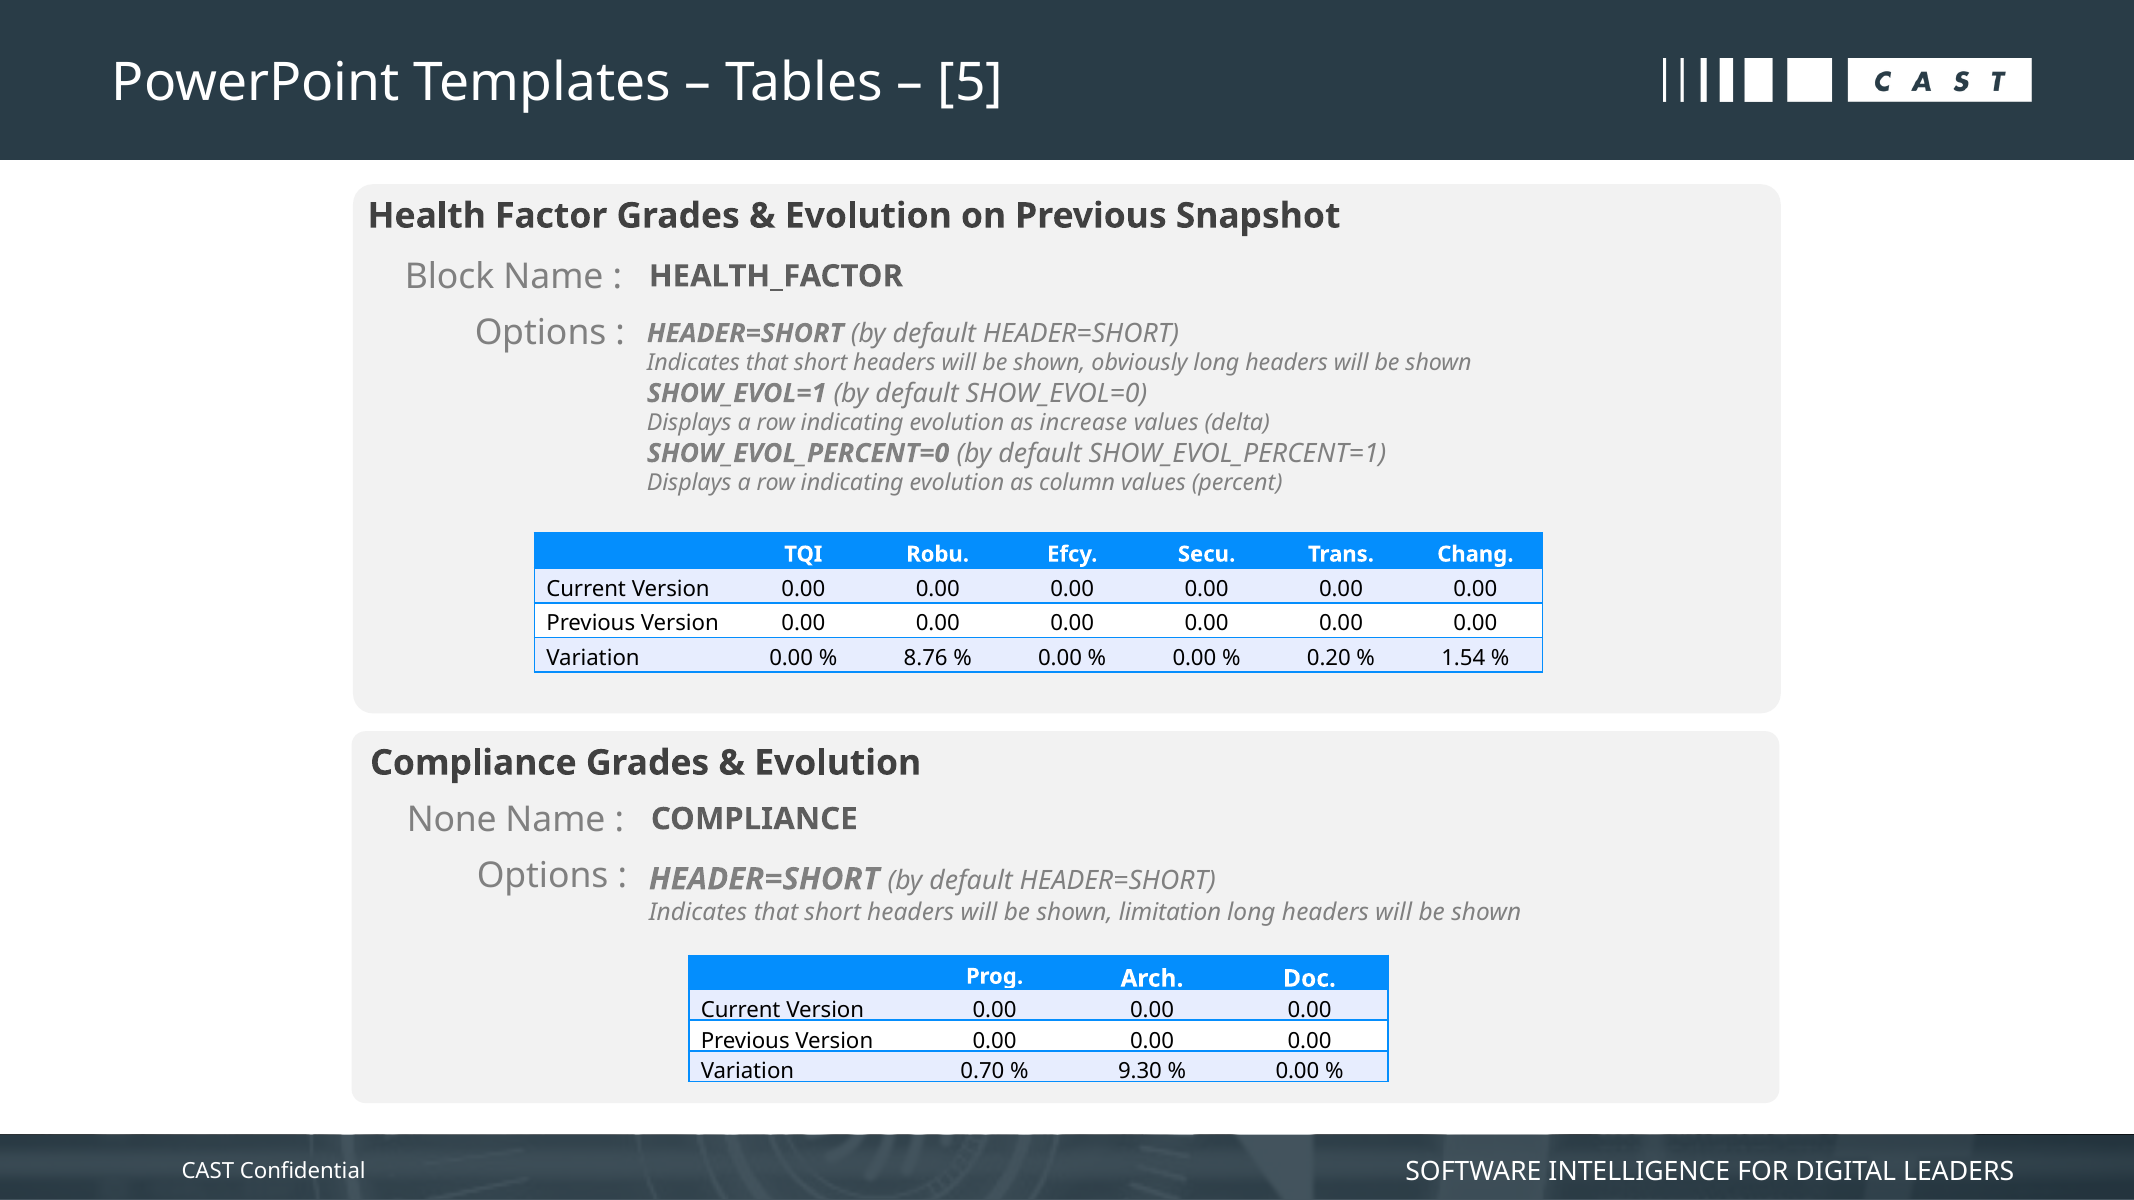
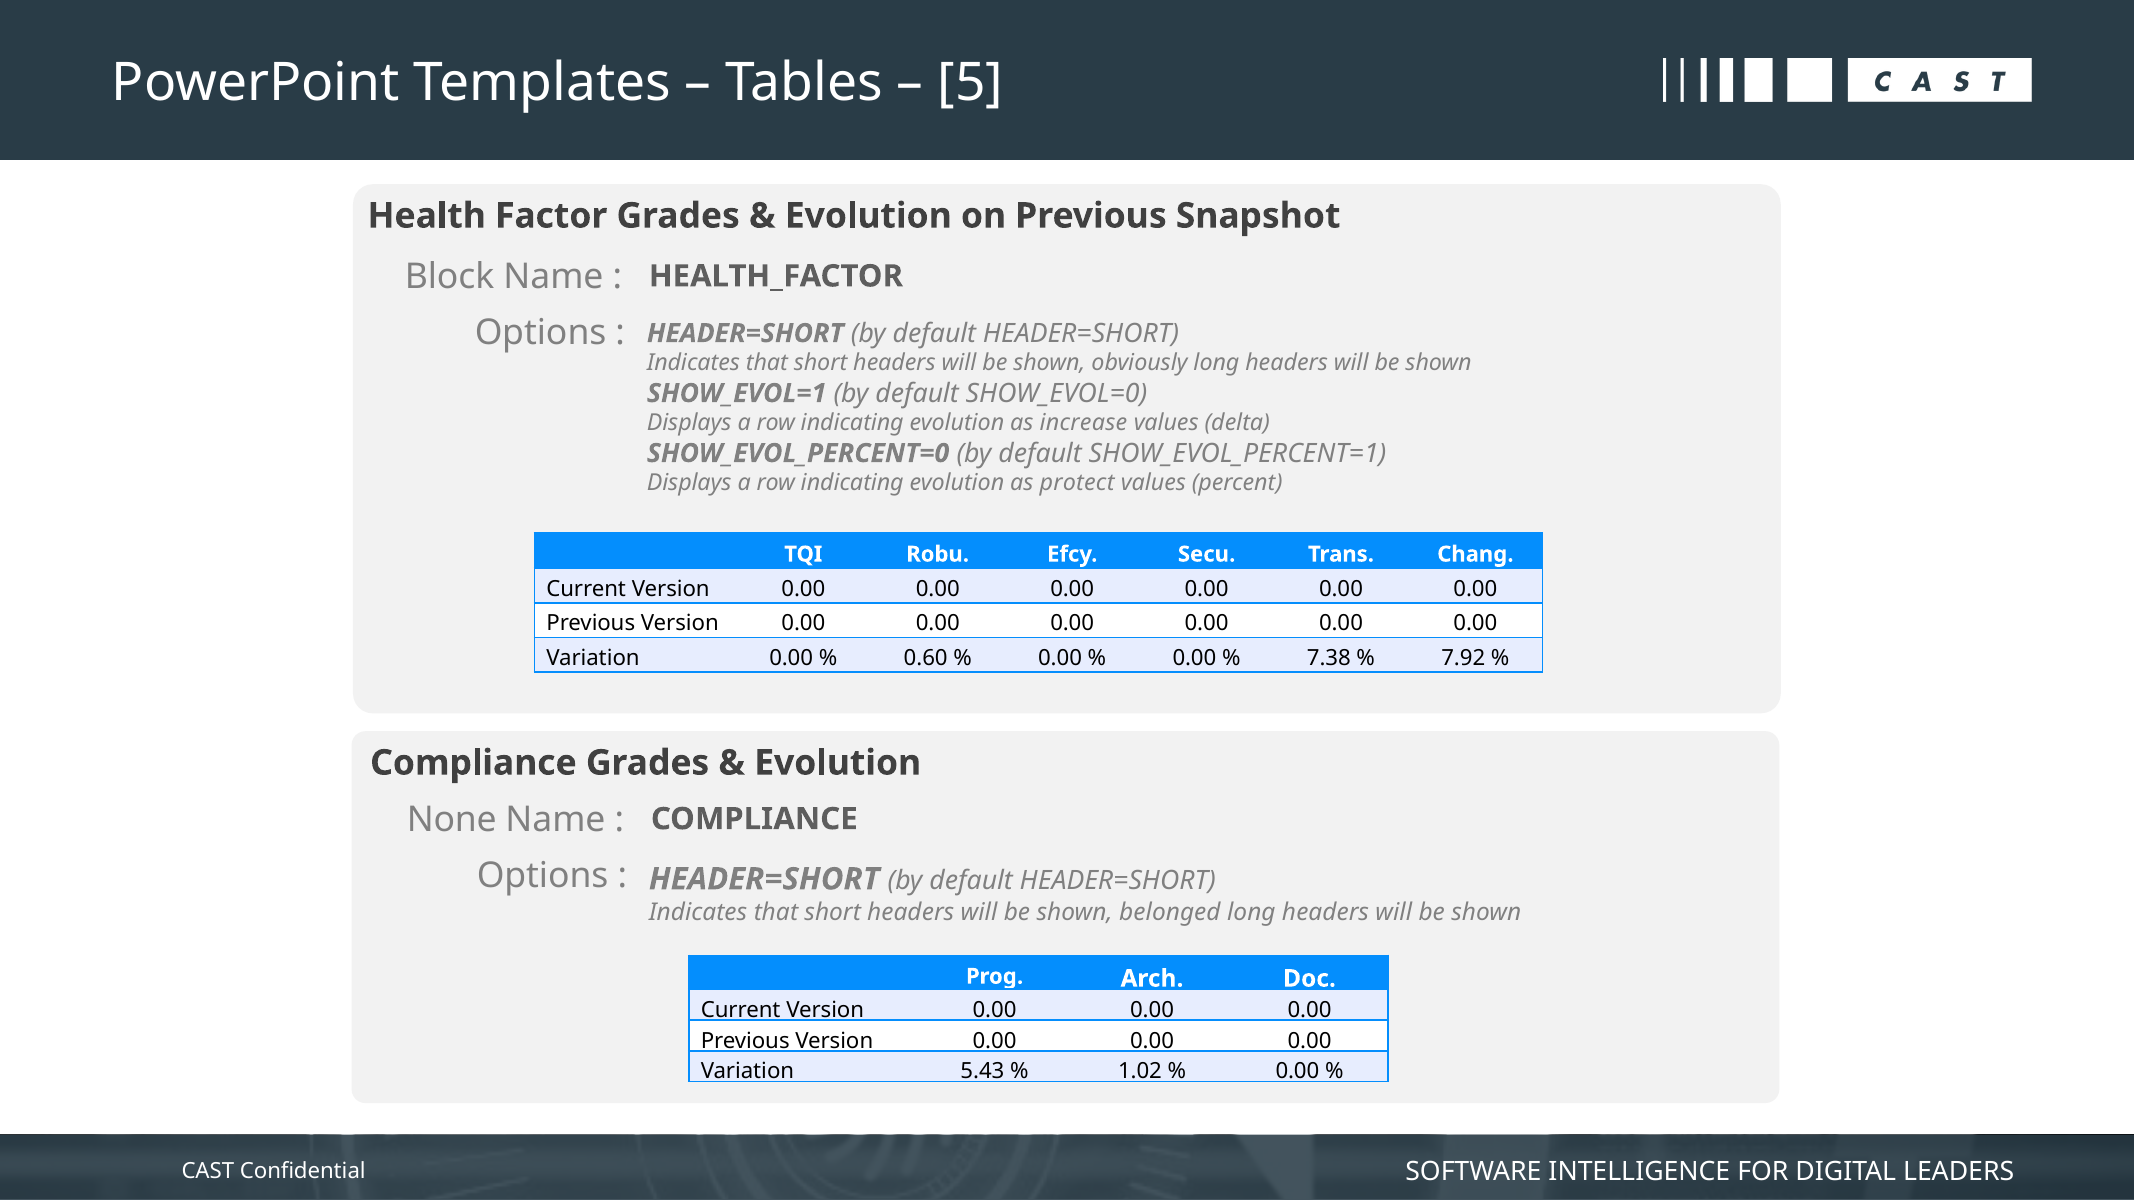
column: column -> protect
8.76: 8.76 -> 0.60
0.20: 0.20 -> 7.38
1.54: 1.54 -> 7.92
limitation: limitation -> belonged
0.70: 0.70 -> 5.43
9.30: 9.30 -> 1.02
